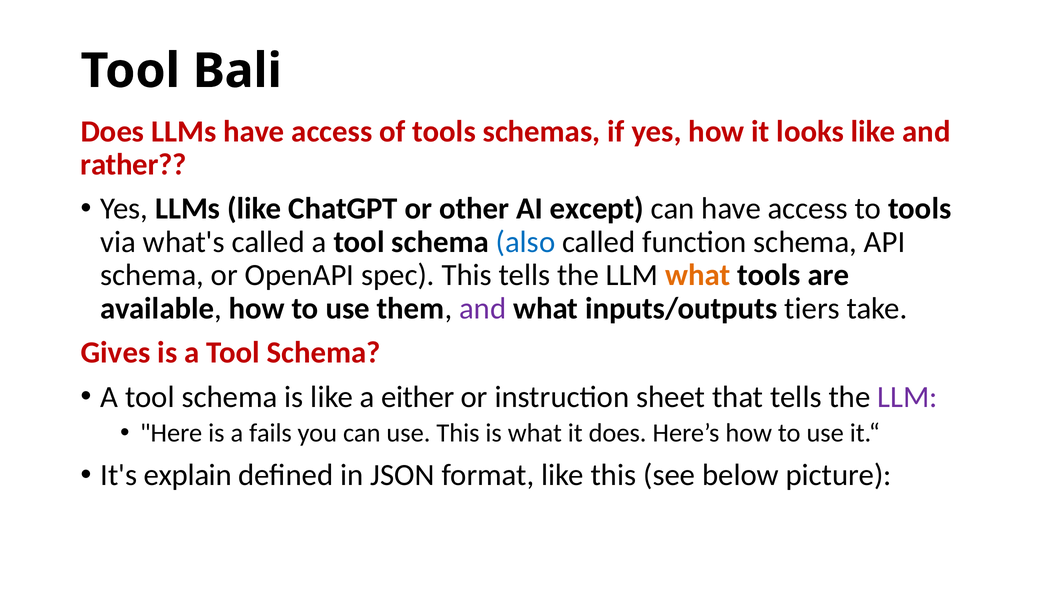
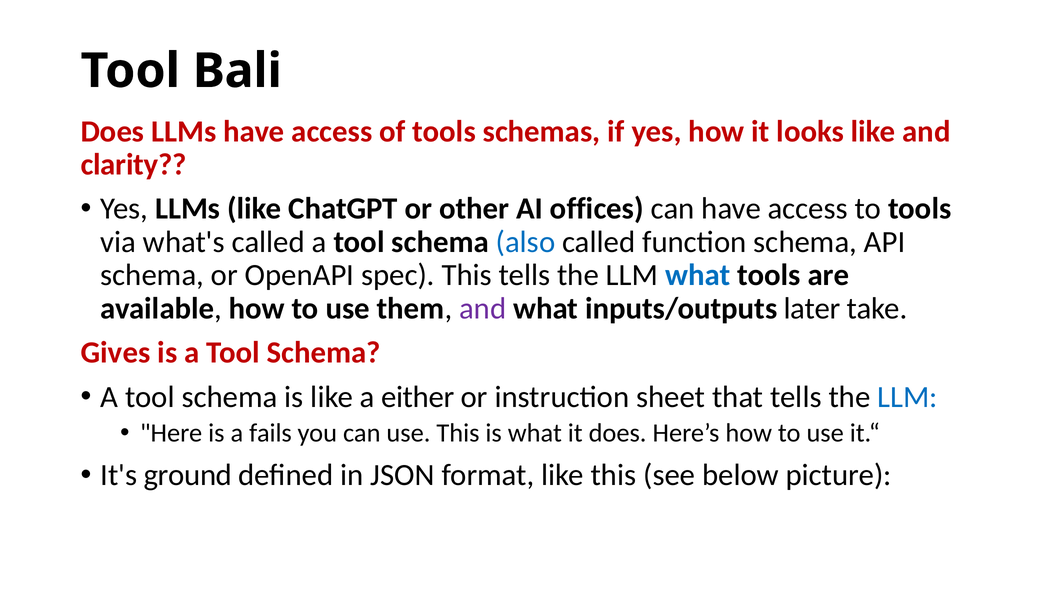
rather: rather -> clarity
except: except -> offices
what at (698, 275) colour: orange -> blue
tiers: tiers -> later
LLM at (908, 397) colour: purple -> blue
explain: explain -> ground
